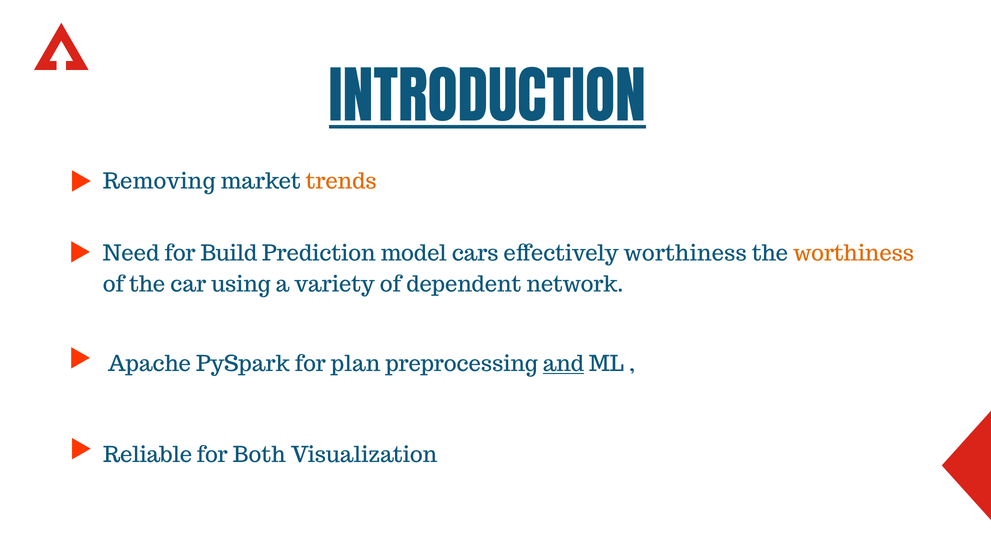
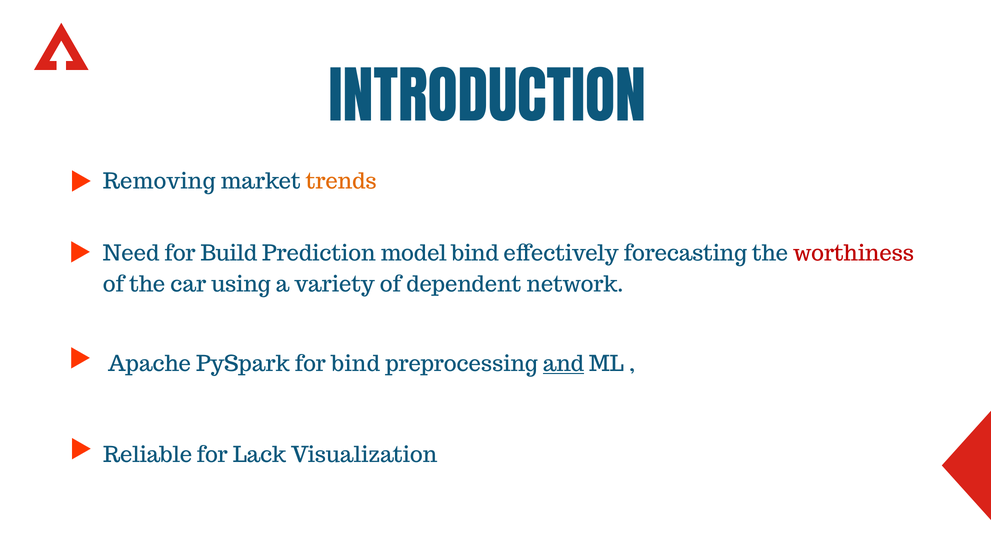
INTRODUCTION underline: present -> none
model cars: cars -> bind
effectively worthiness: worthiness -> forecasting
worthiness at (854, 254) colour: orange -> red
for plan: plan -> bind
Both: Both -> Lack
